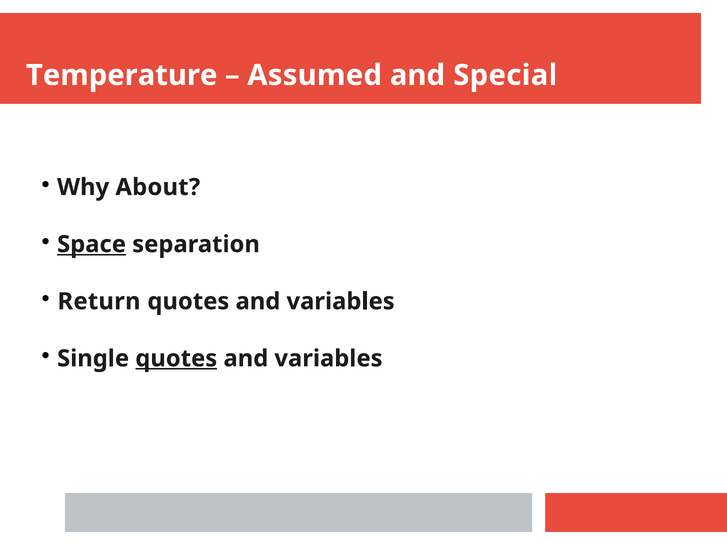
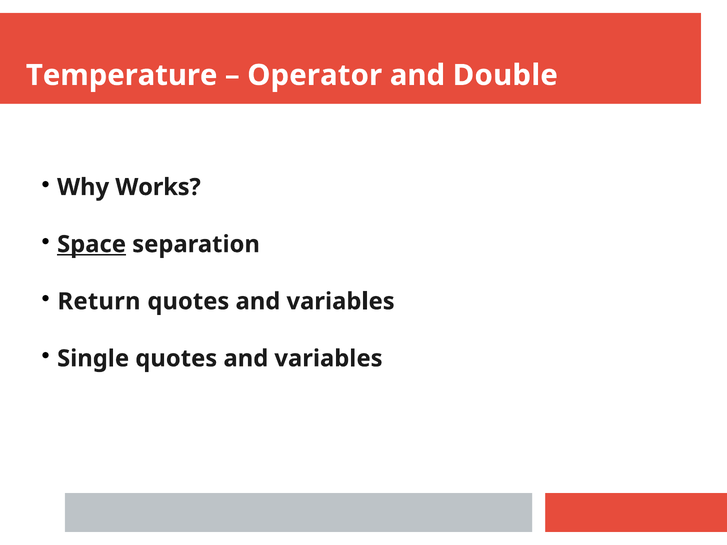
Assumed: Assumed -> Operator
Special: Special -> Double
About: About -> Works
quotes at (176, 359) underline: present -> none
